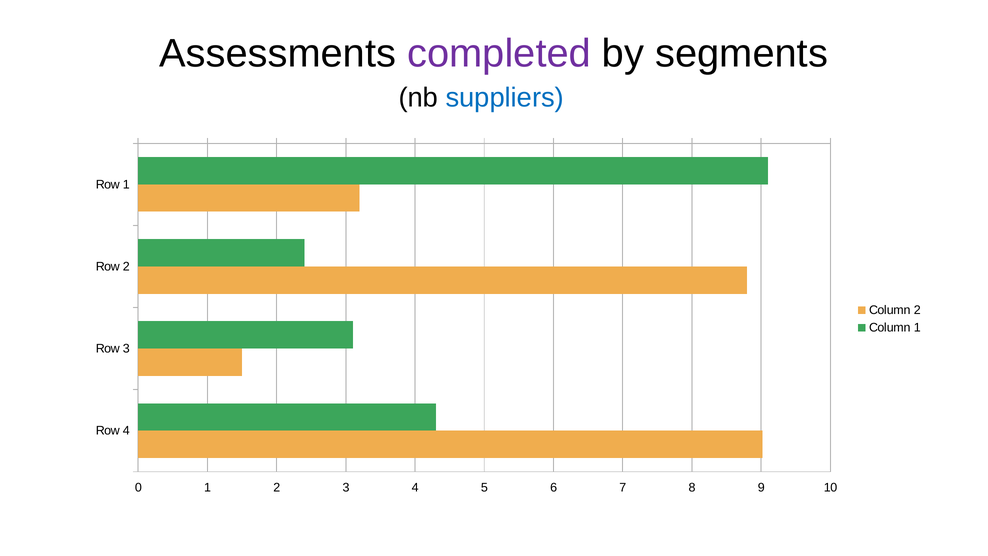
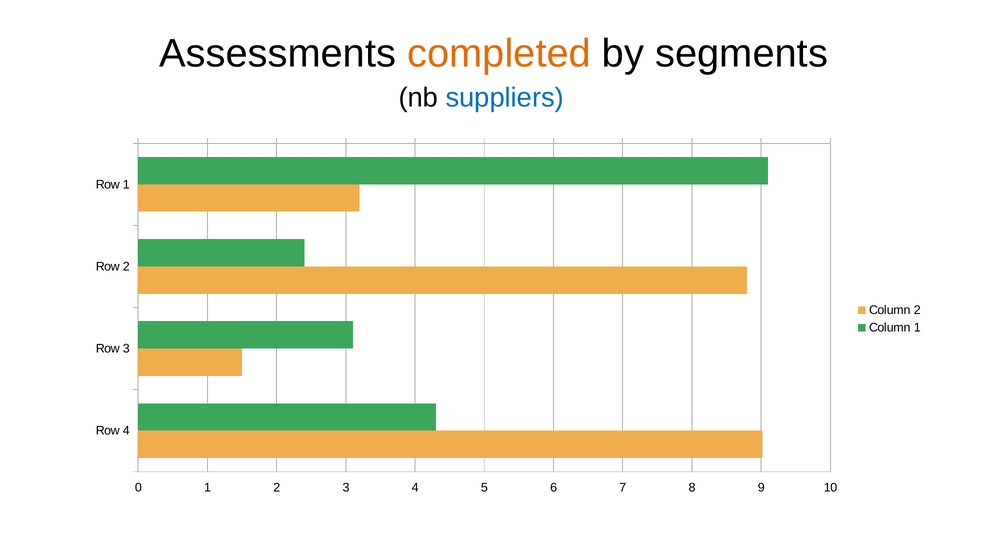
completed colour: purple -> orange
